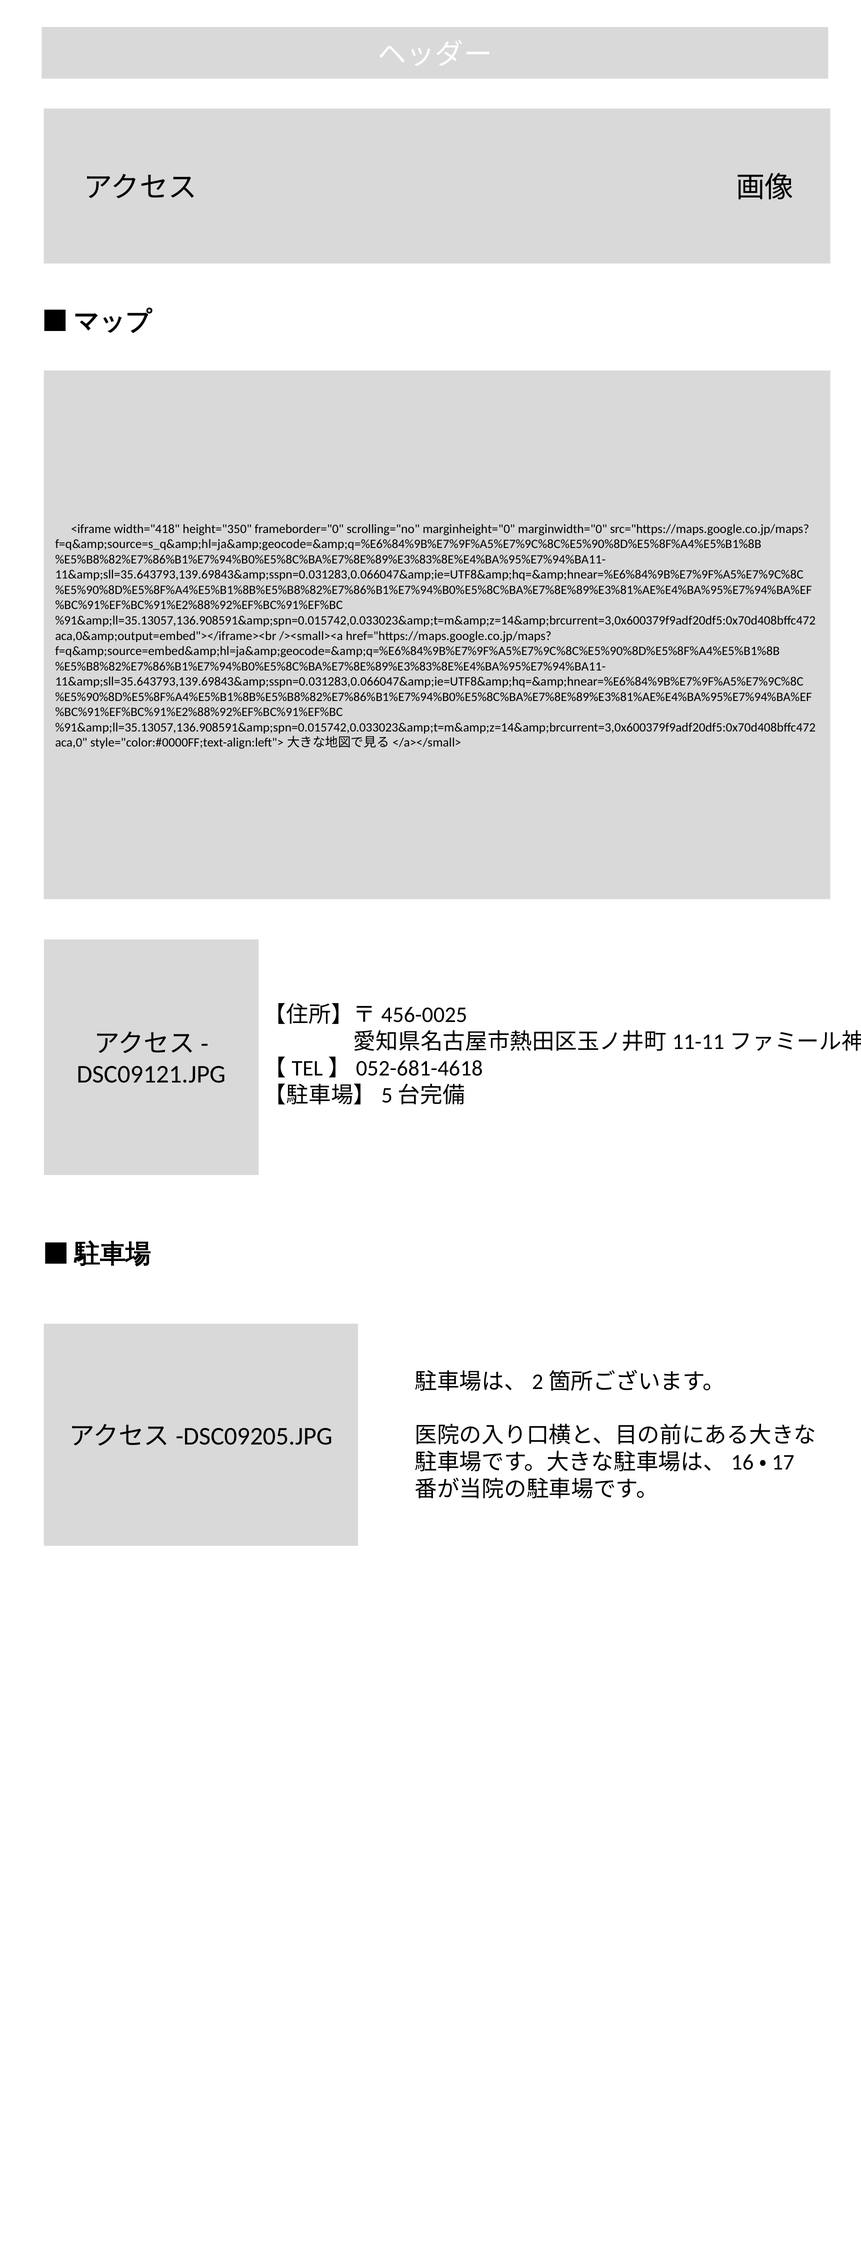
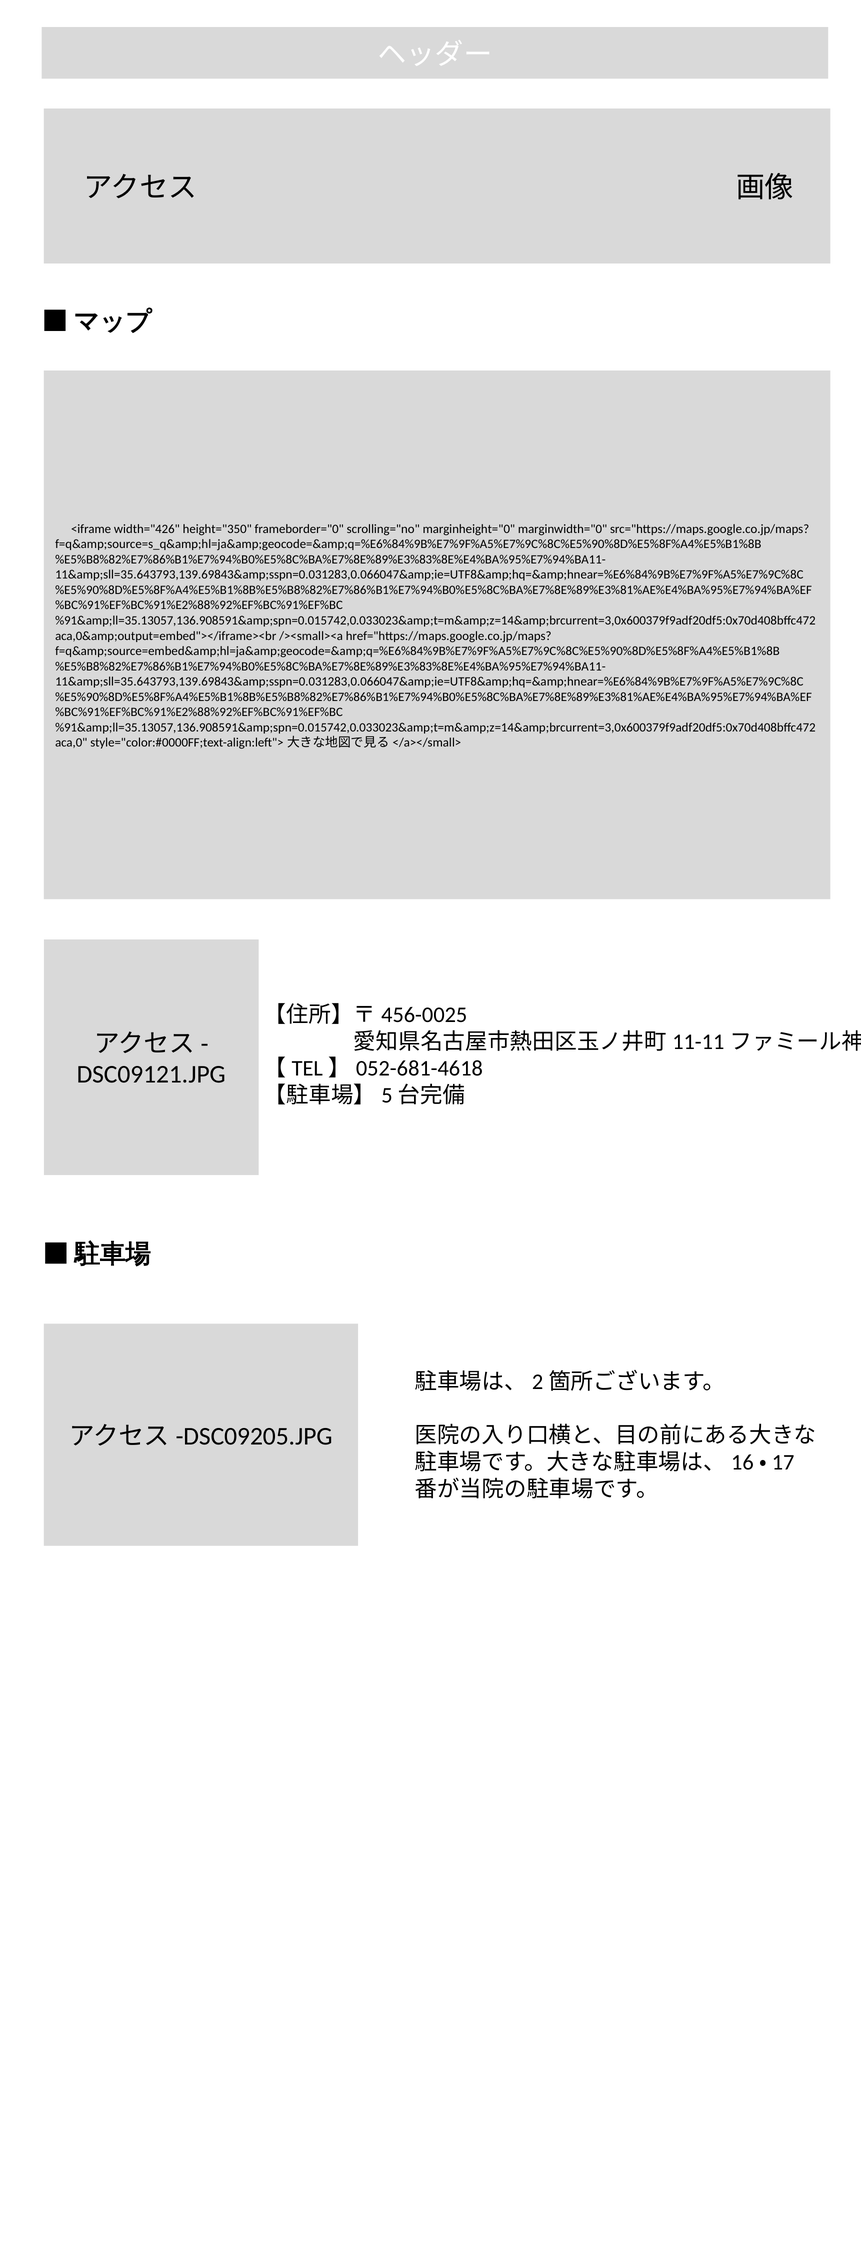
width="418: width="418 -> width="426
